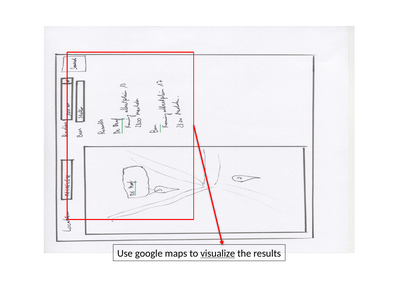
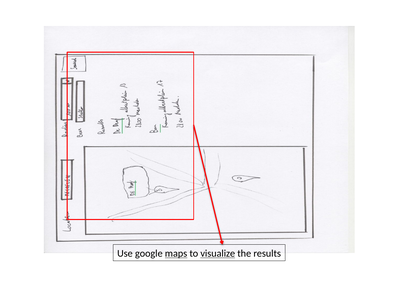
maps underline: none -> present
